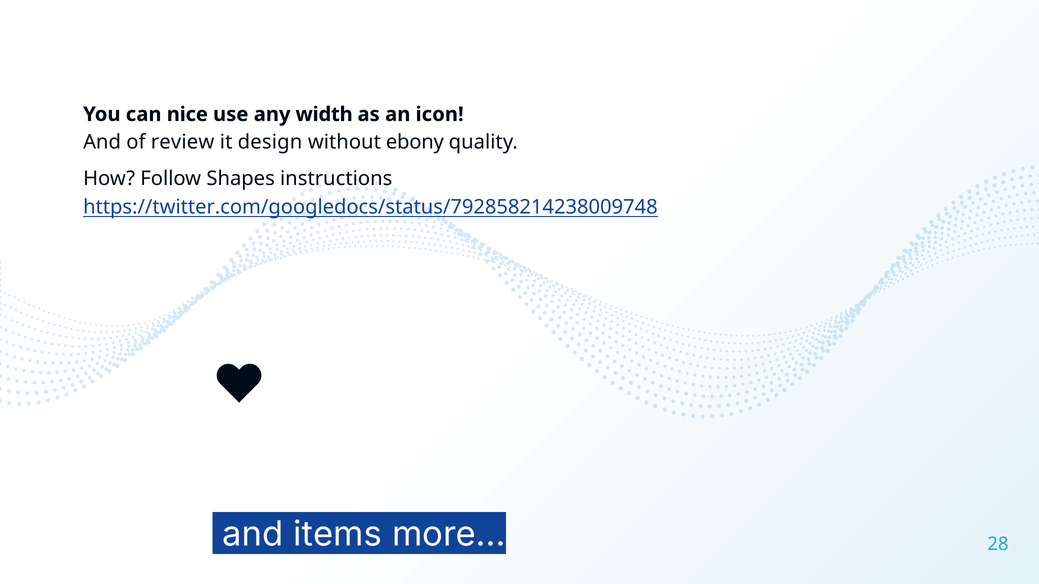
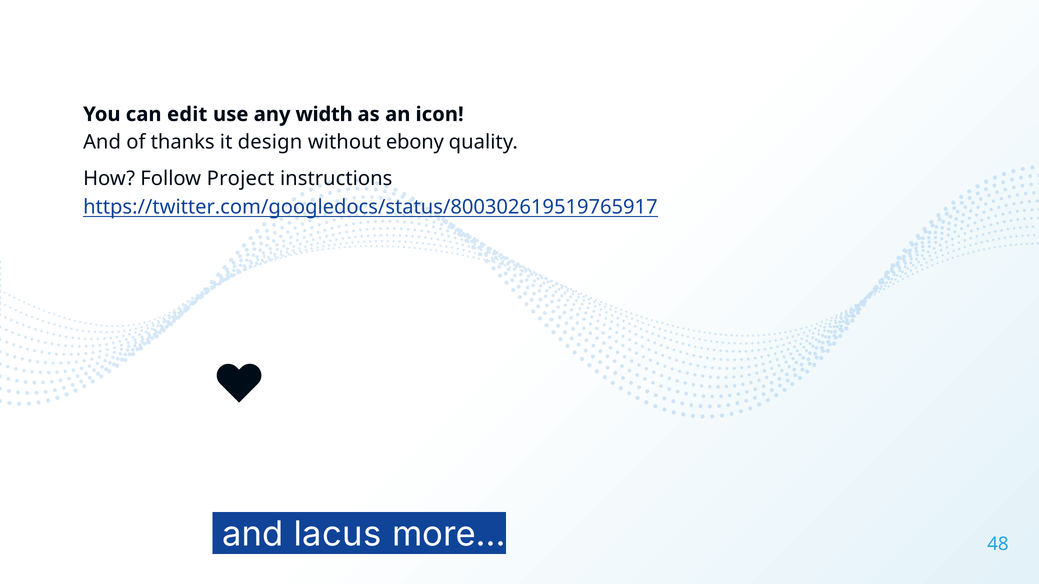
nice: nice -> edit
review: review -> thanks
Shapes: Shapes -> Project
https://twitter.com/googledocs/status/792858214238009748: https://twitter.com/googledocs/status/792858214238009748 -> https://twitter.com/googledocs/status/800302619519765917
items: items -> lacus
28: 28 -> 48
